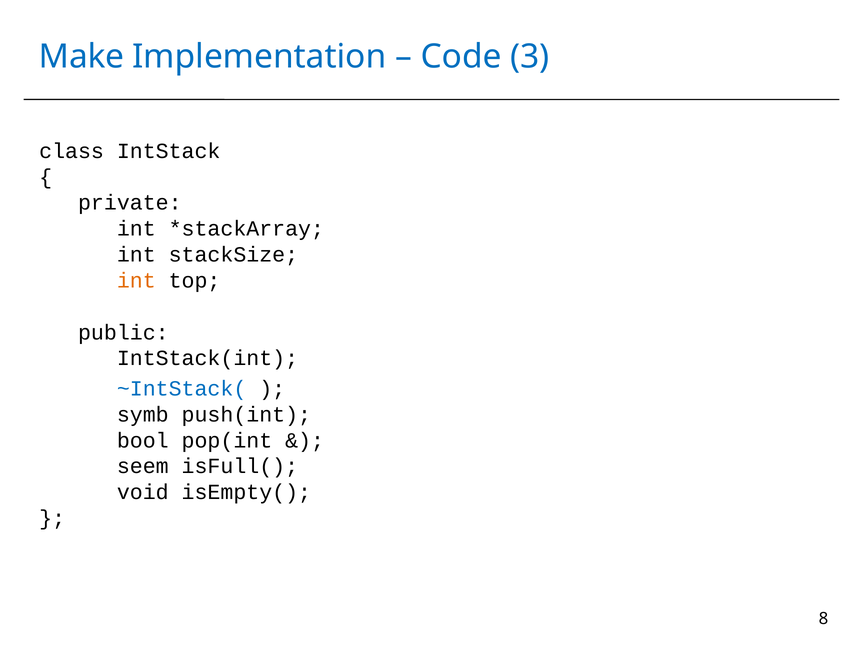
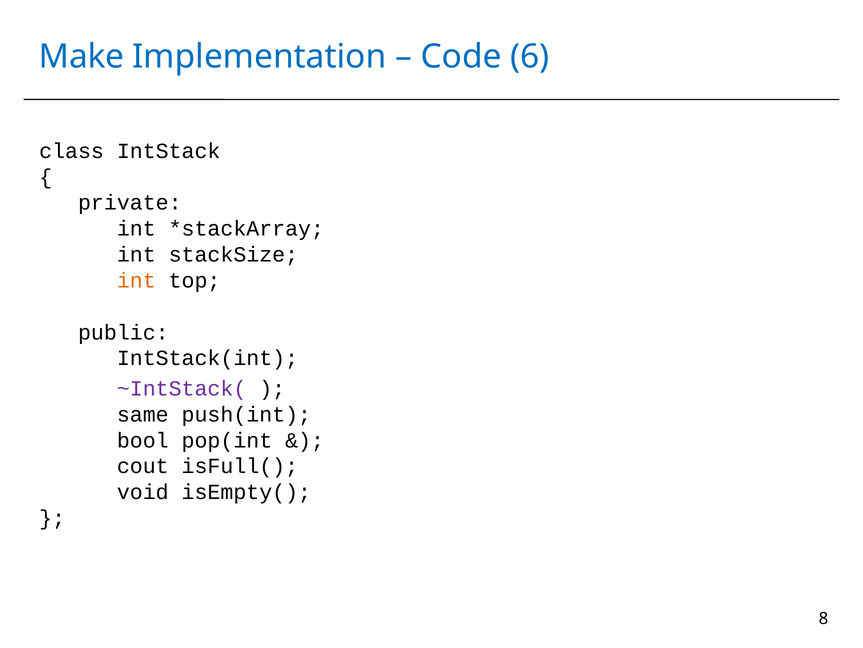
3: 3 -> 6
~IntStack( colour: blue -> purple
symb: symb -> same
seem: seem -> cout
